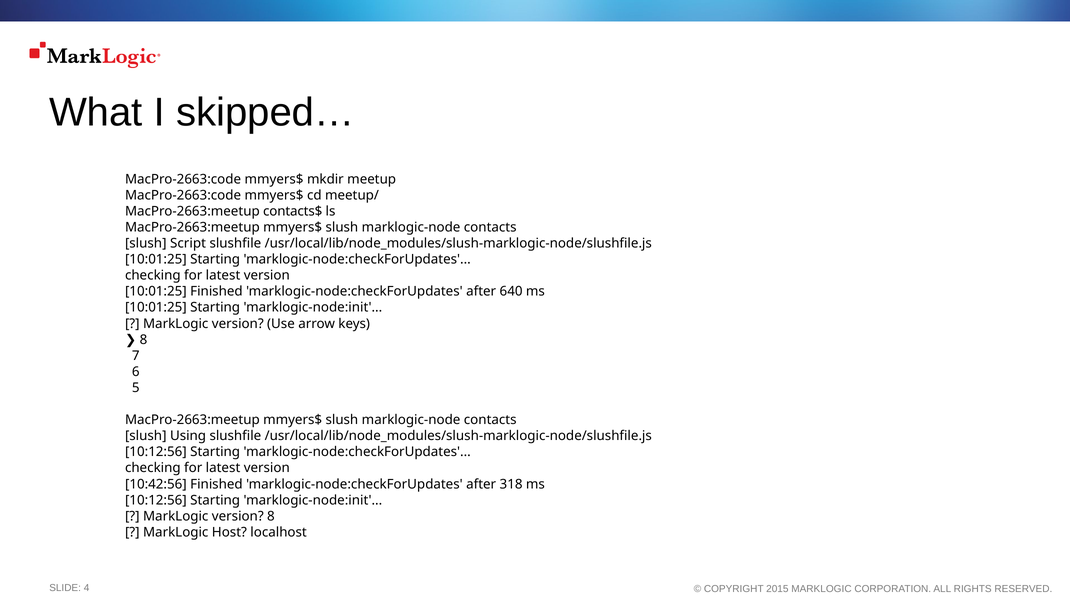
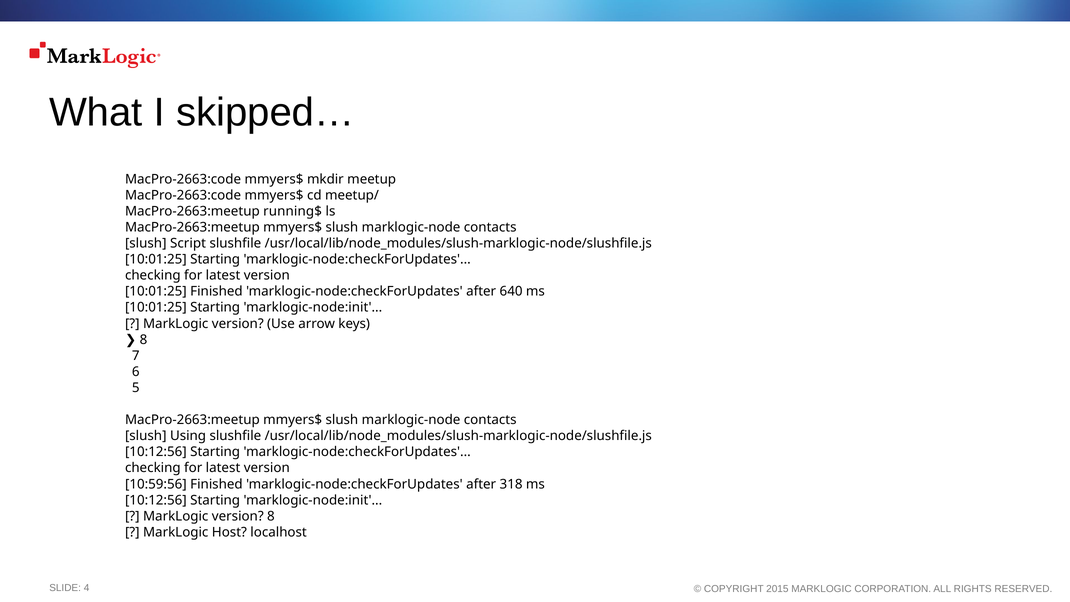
contacts$: contacts$ -> running$
10:42:56: 10:42:56 -> 10:59:56
